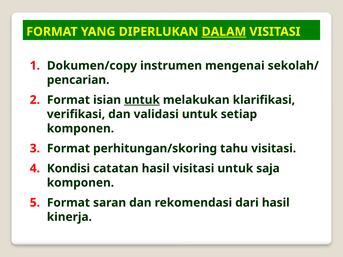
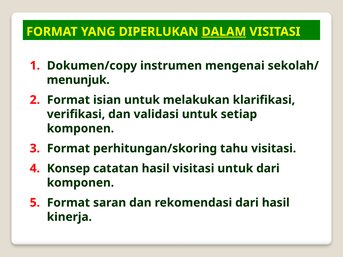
pencarian: pencarian -> menunjuk
untuk at (142, 100) underline: present -> none
Kondisi: Kondisi -> Konsep
untuk saja: saja -> dari
